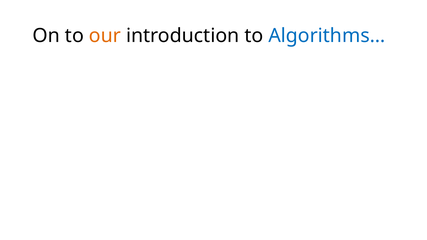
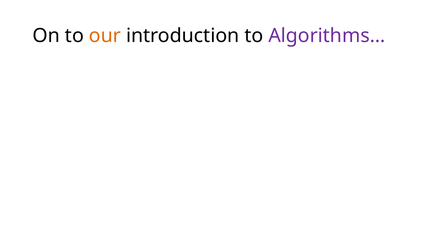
Algorithms… colour: blue -> purple
